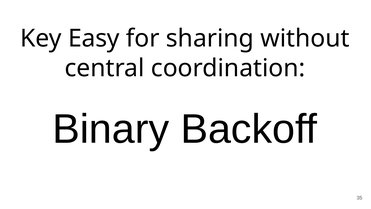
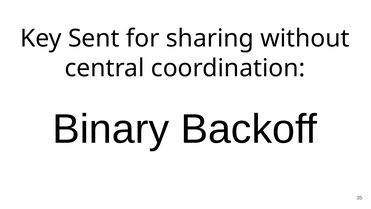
Easy: Easy -> Sent
